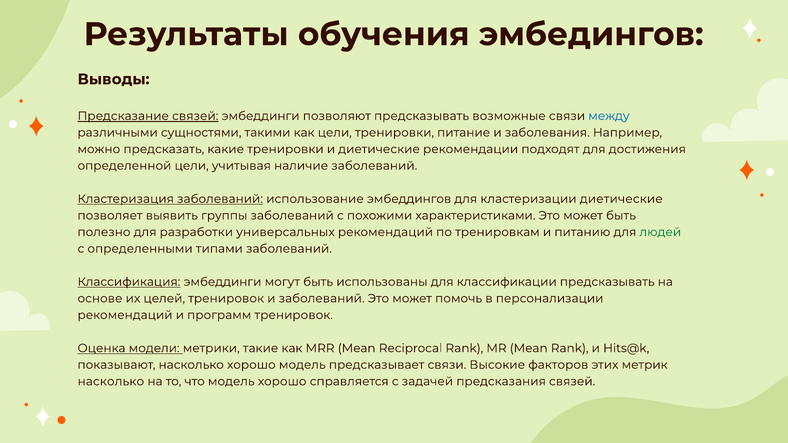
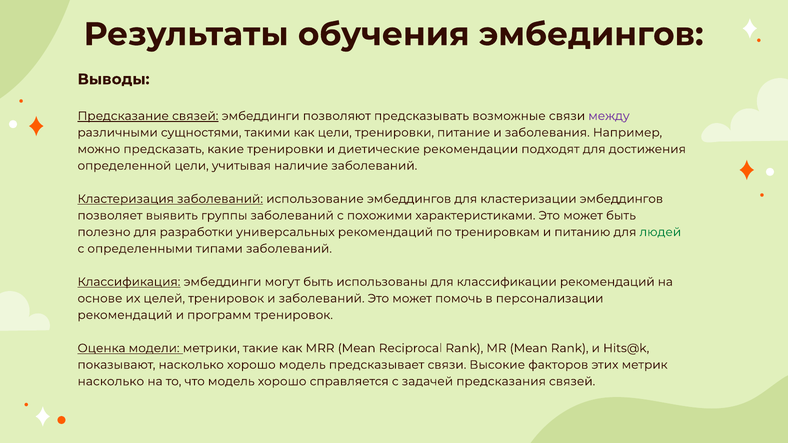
между colour: blue -> purple
кластеризации диетические: диетические -> эмбеддингов
классификации предсказывать: предсказывать -> рекомендаций
